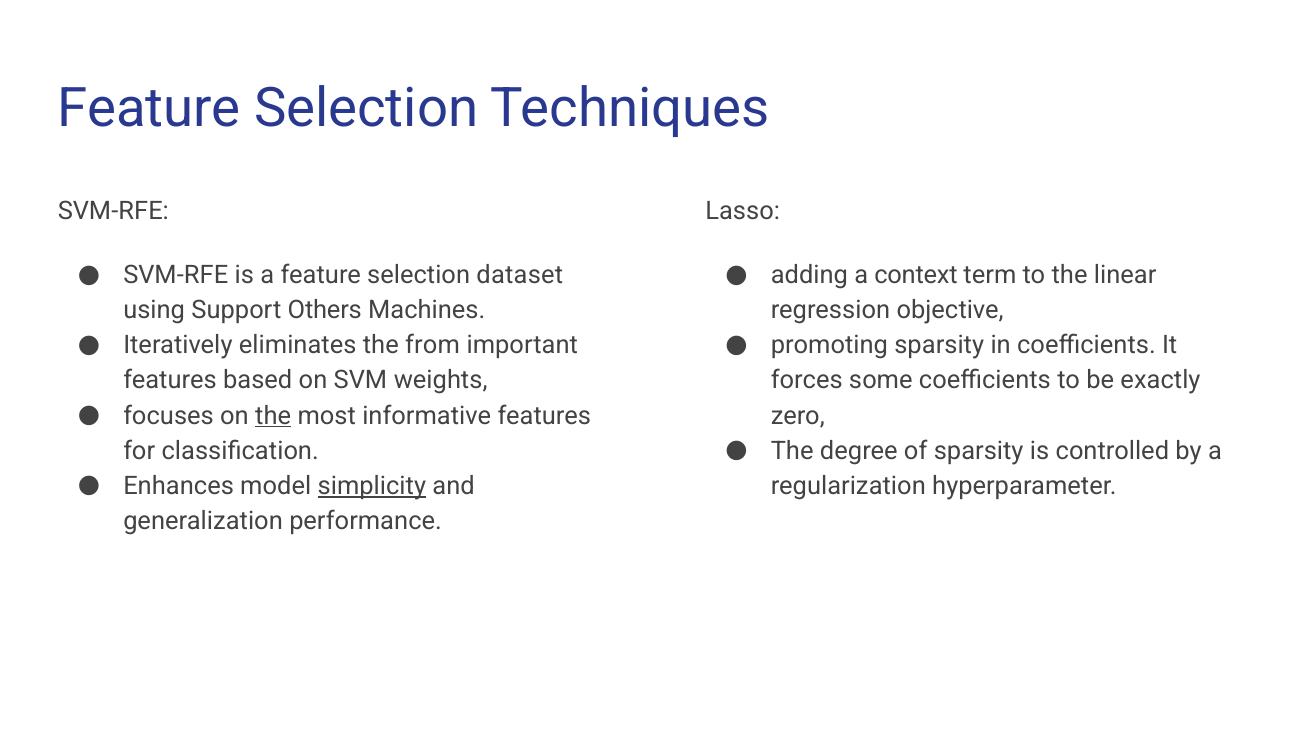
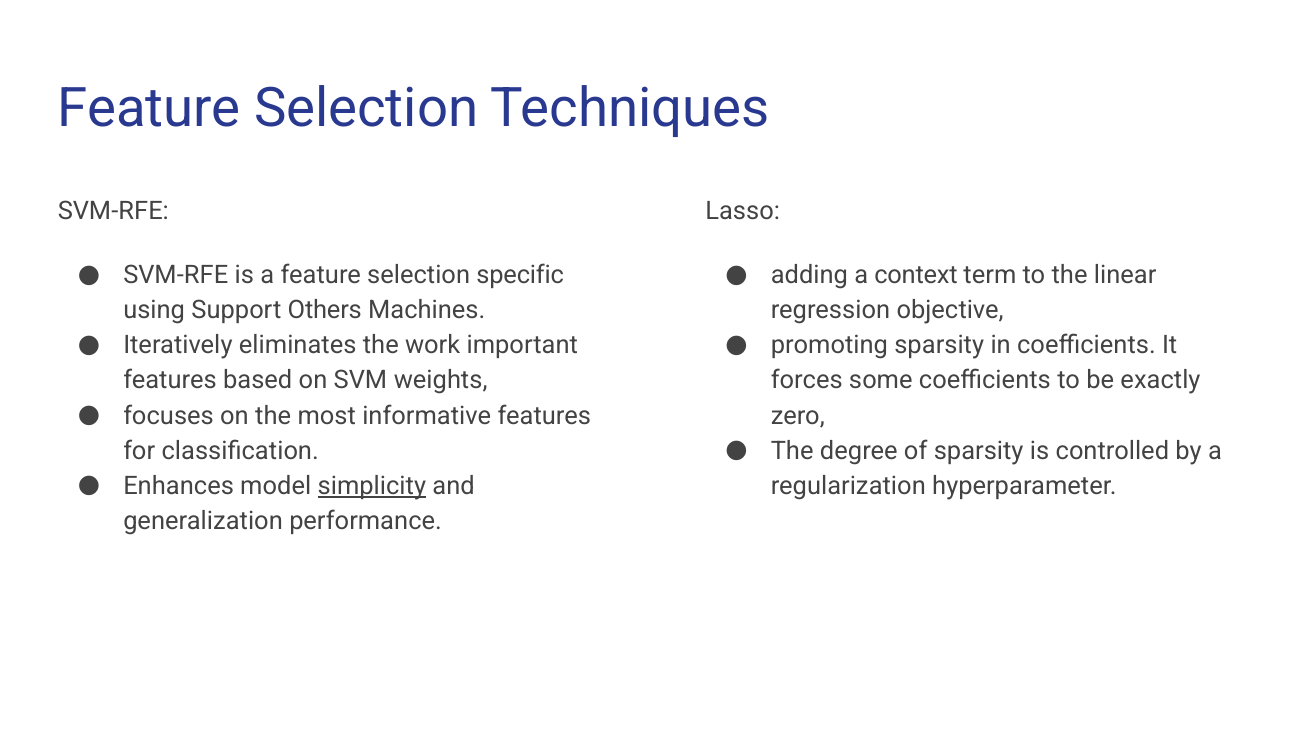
dataset: dataset -> specific
from: from -> work
the at (273, 416) underline: present -> none
